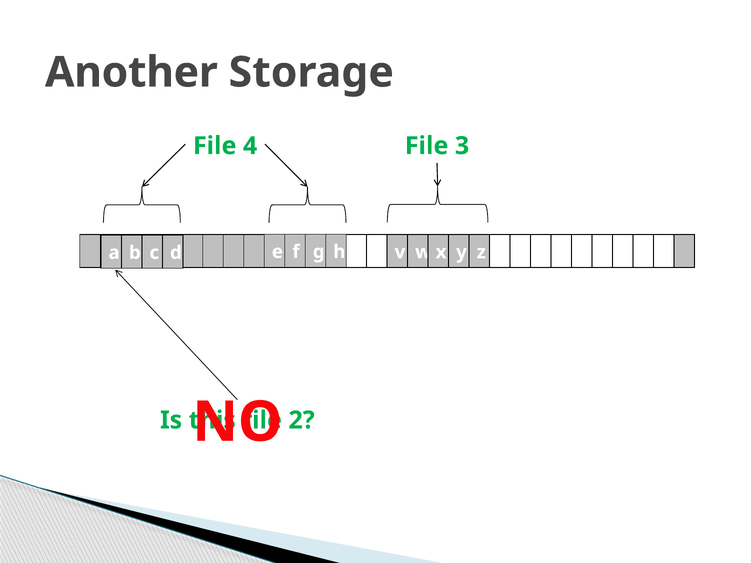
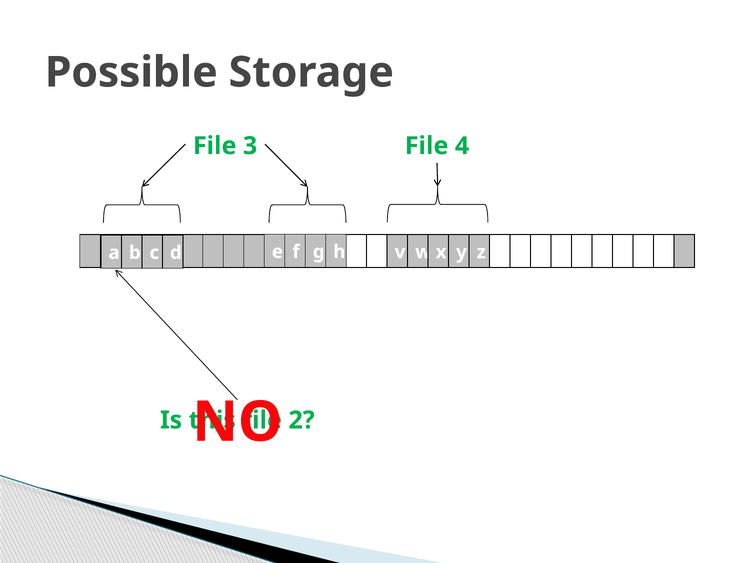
Another: Another -> Possible
4: 4 -> 3
3: 3 -> 4
